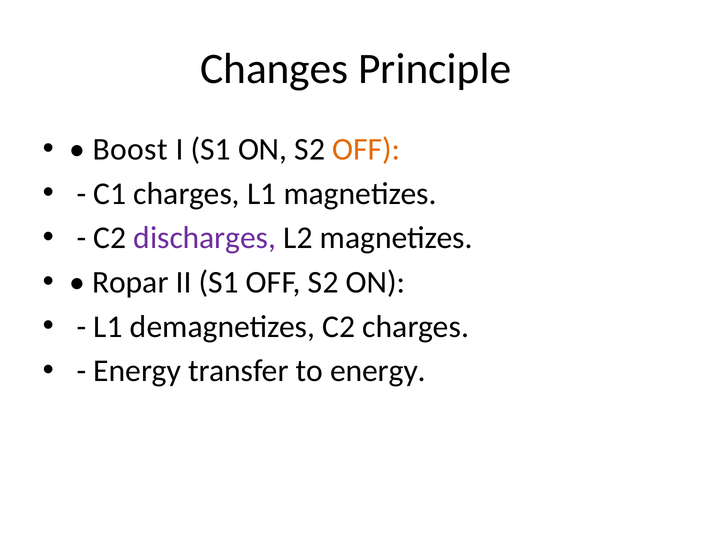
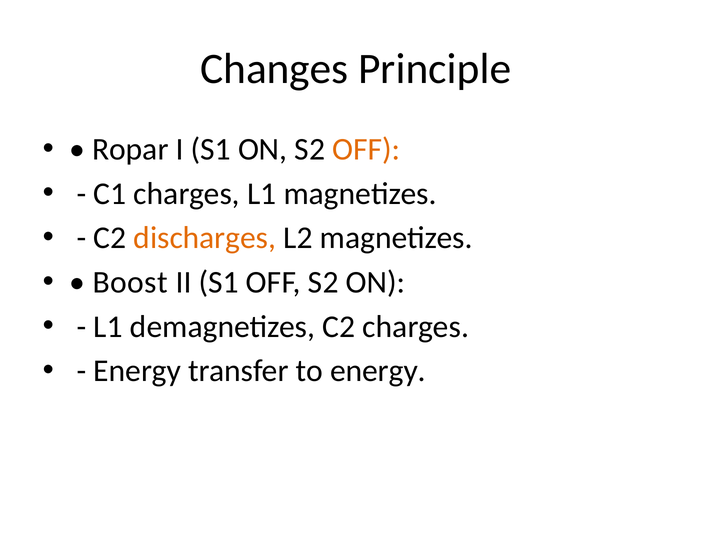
Boost: Boost -> Ropar
discharges colour: purple -> orange
Ropar: Ropar -> Boost
